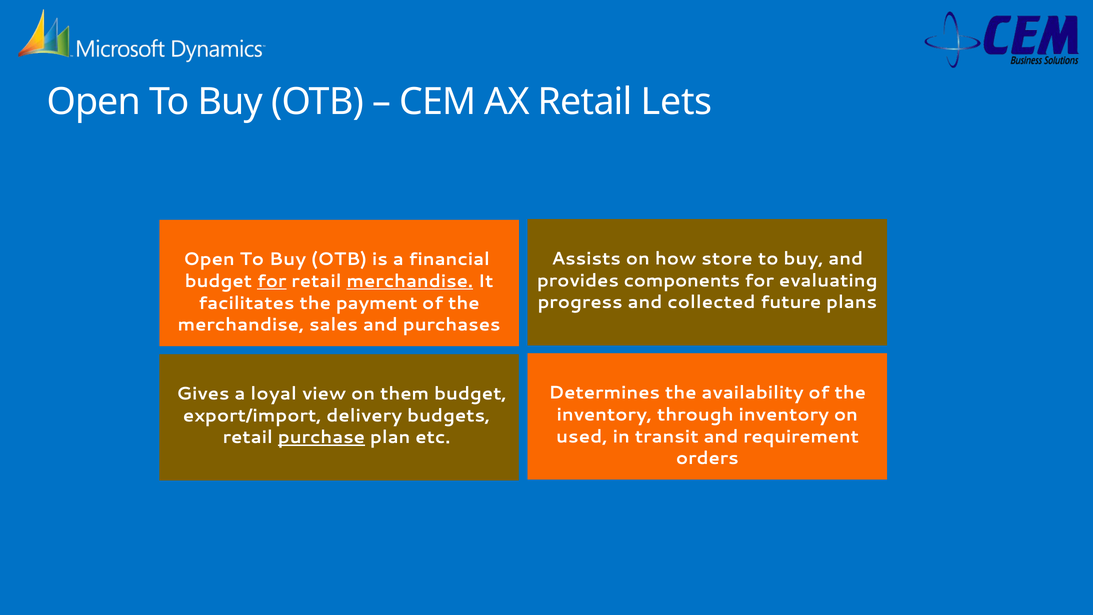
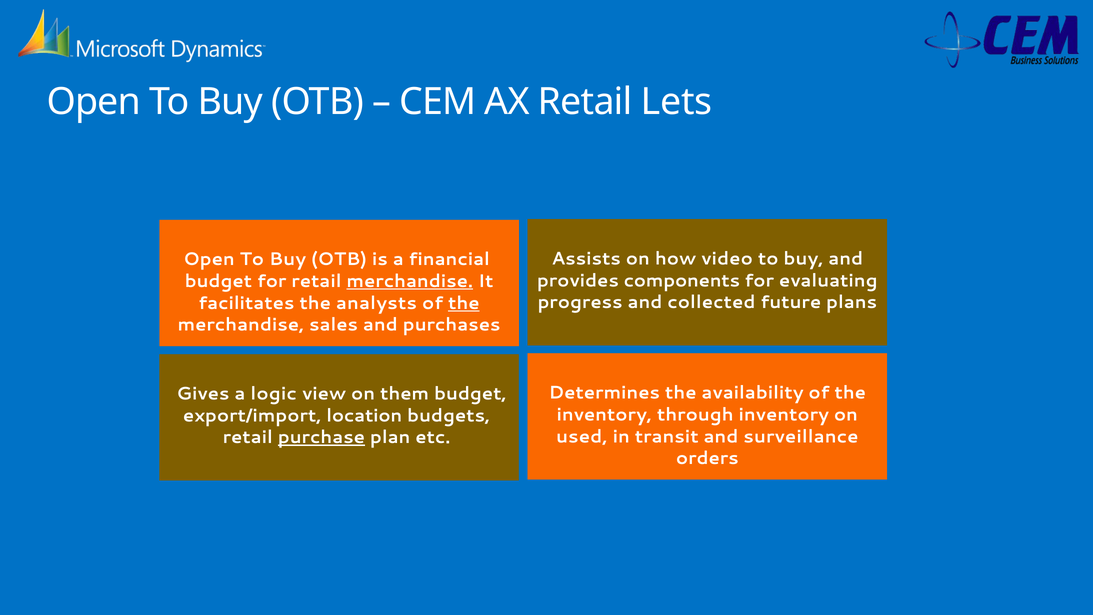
store: store -> video
for at (272, 281) underline: present -> none
payment: payment -> analysts
the at (464, 303) underline: none -> present
loyal: loyal -> logic
delivery: delivery -> location
requirement: requirement -> surveillance
